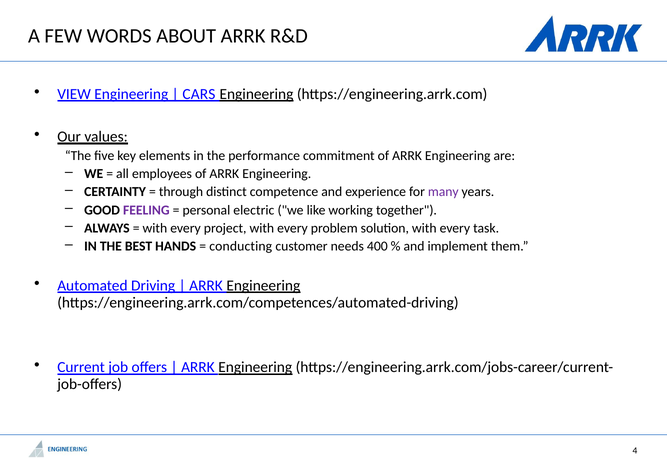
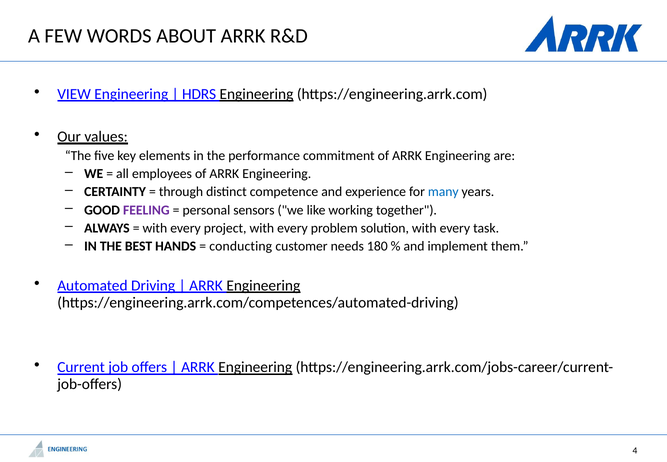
CARS: CARS -> HDRS
many colour: purple -> blue
electric: electric -> sensors
400: 400 -> 180
